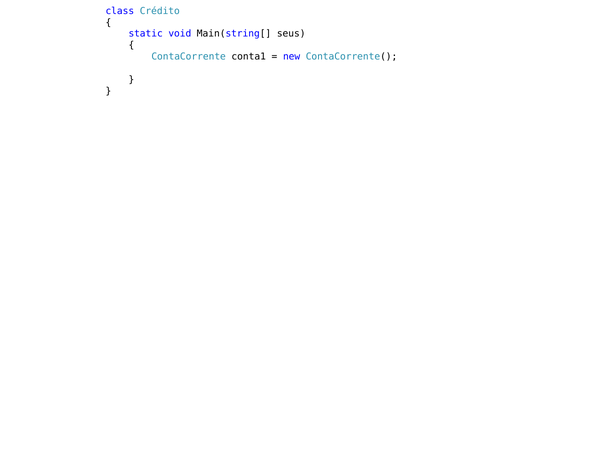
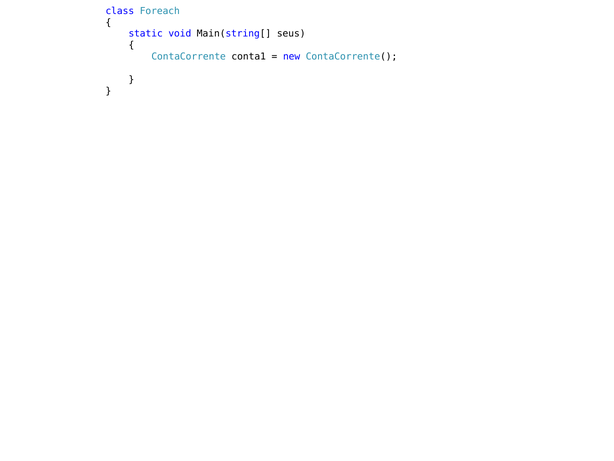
Crédito: Crédito -> Foreach
